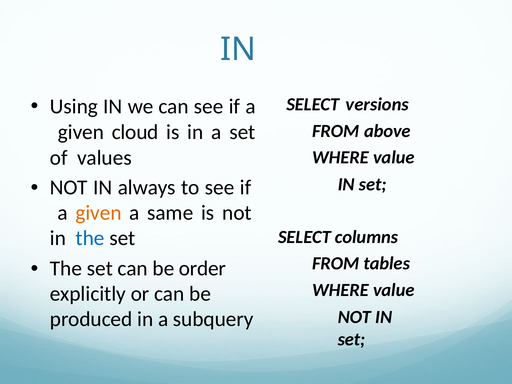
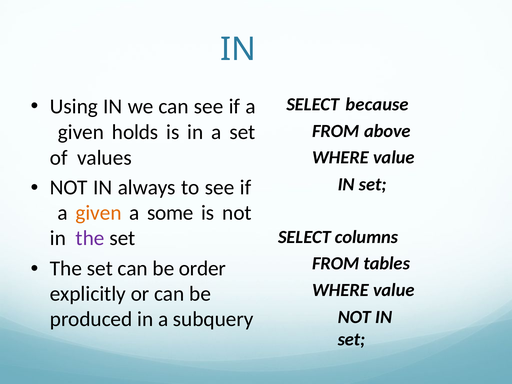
versions: versions -> because
cloud: cloud -> holds
same: same -> some
the at (90, 238) colour: blue -> purple
